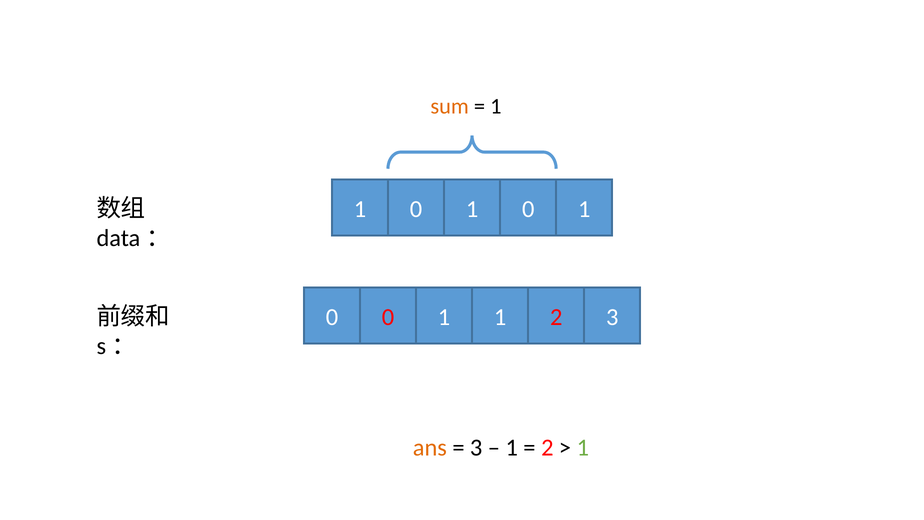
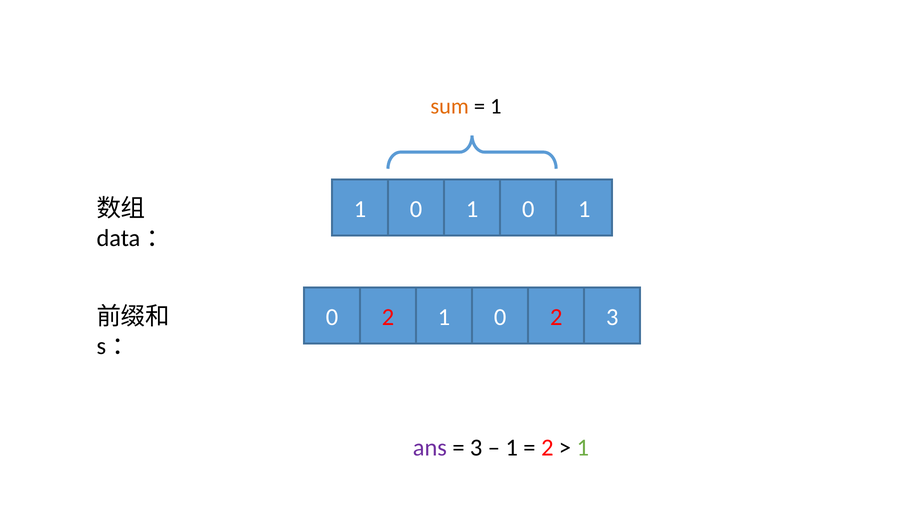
0 at (388, 317): 0 -> 2
1 at (500, 317): 1 -> 0
ans colour: orange -> purple
